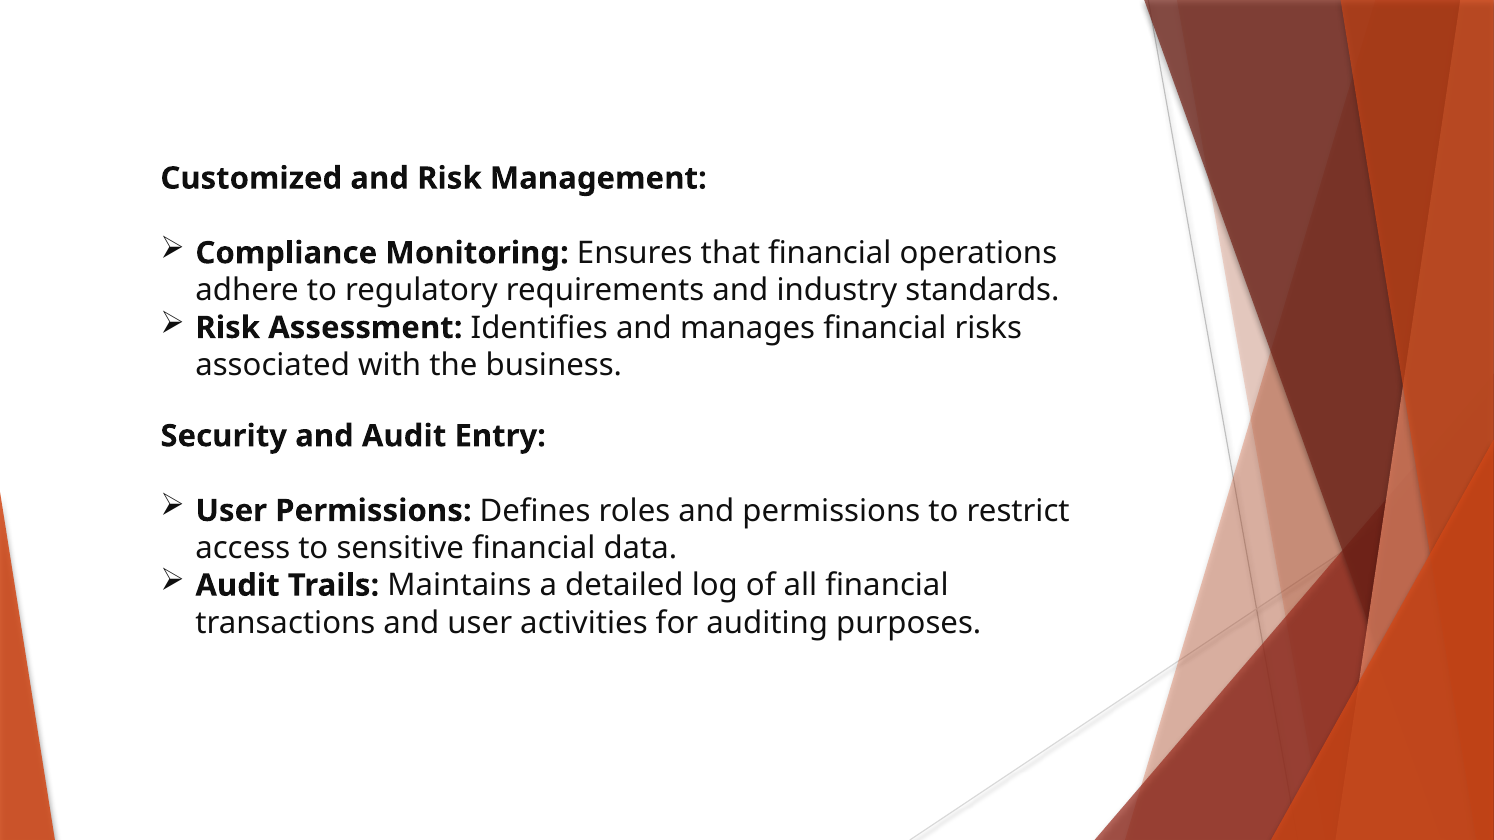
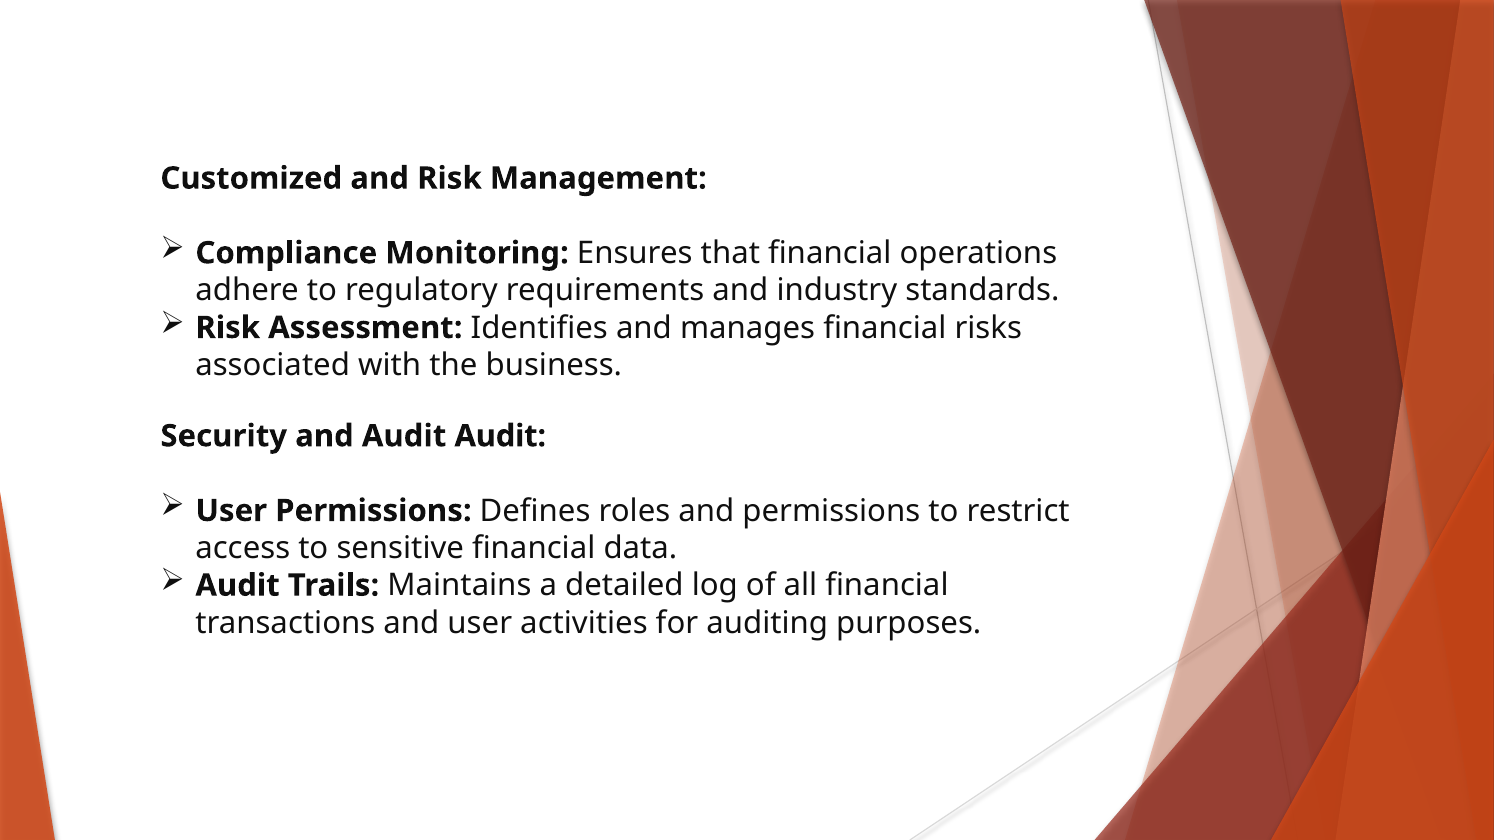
Audit Entry: Entry -> Audit
